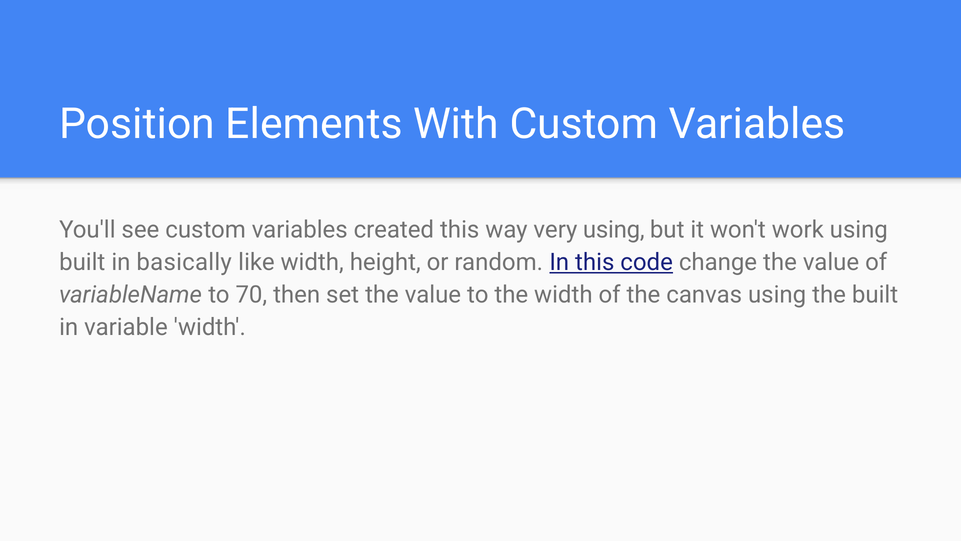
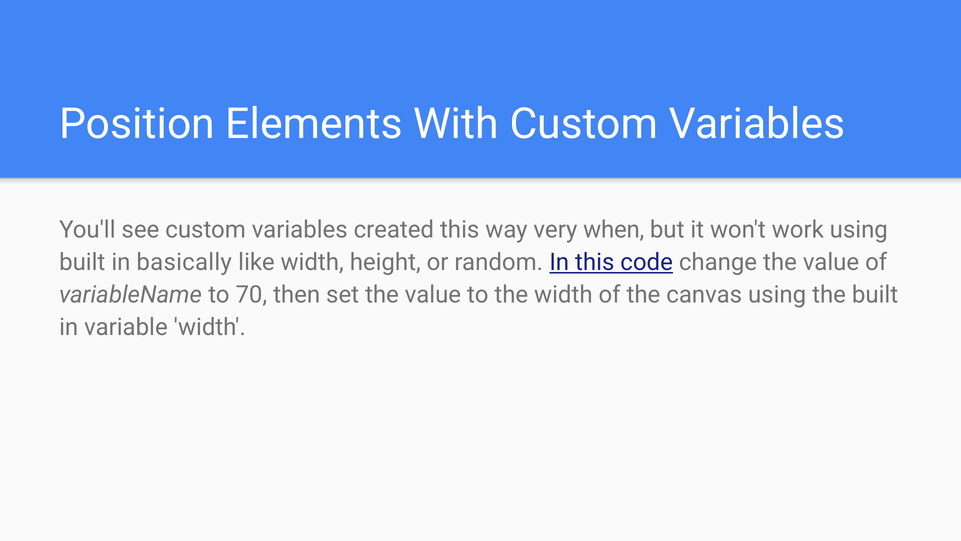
very using: using -> when
